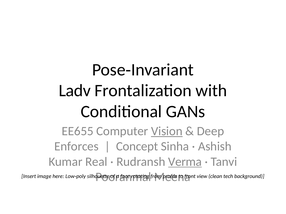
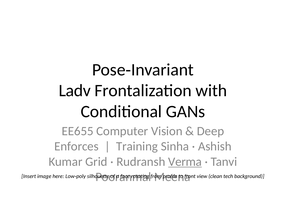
Vision underline: present -> none
Concept: Concept -> Training
Real: Real -> Grid
